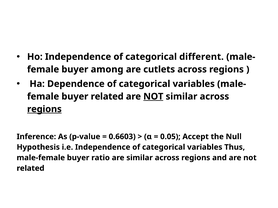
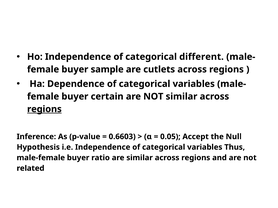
among: among -> sample
buyer related: related -> certain
NOT at (153, 97) underline: present -> none
